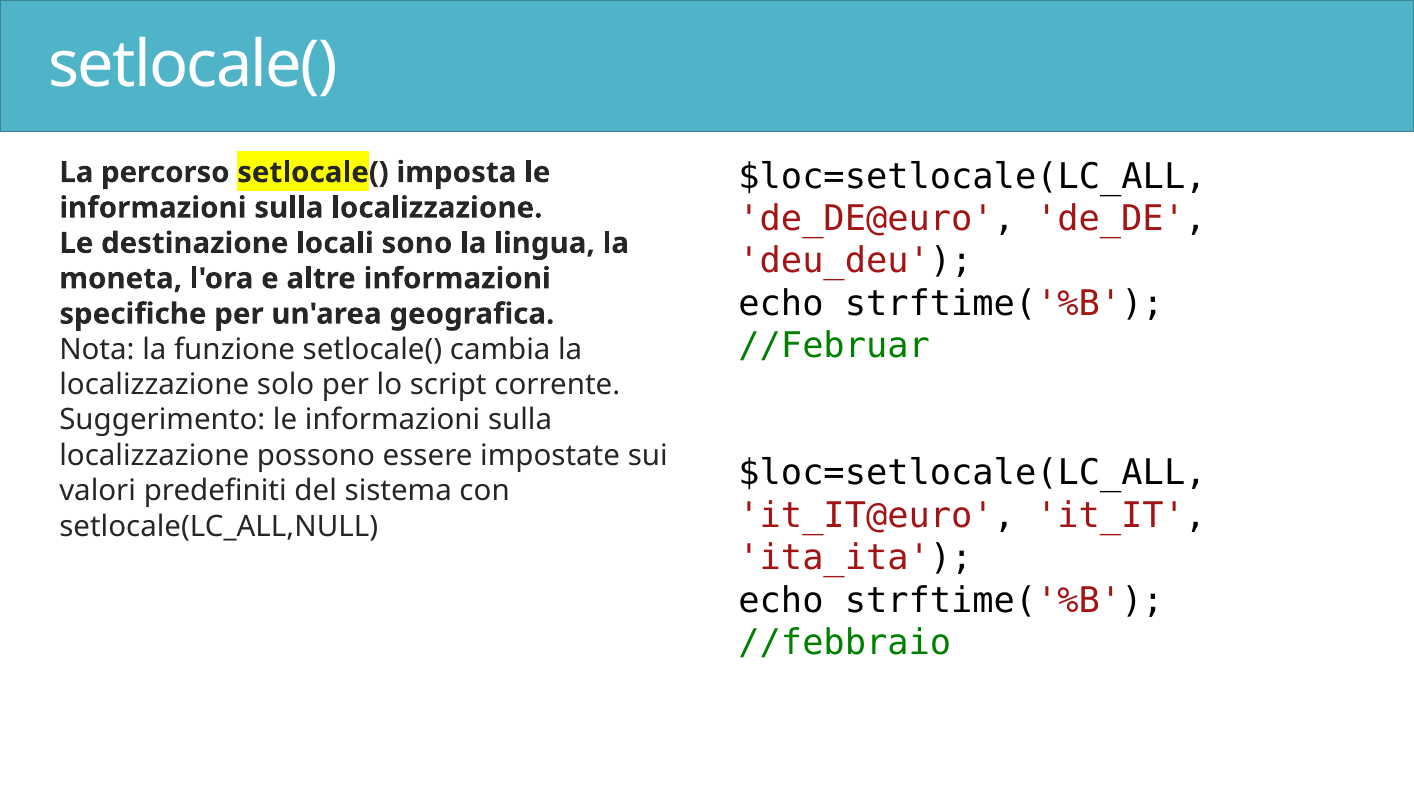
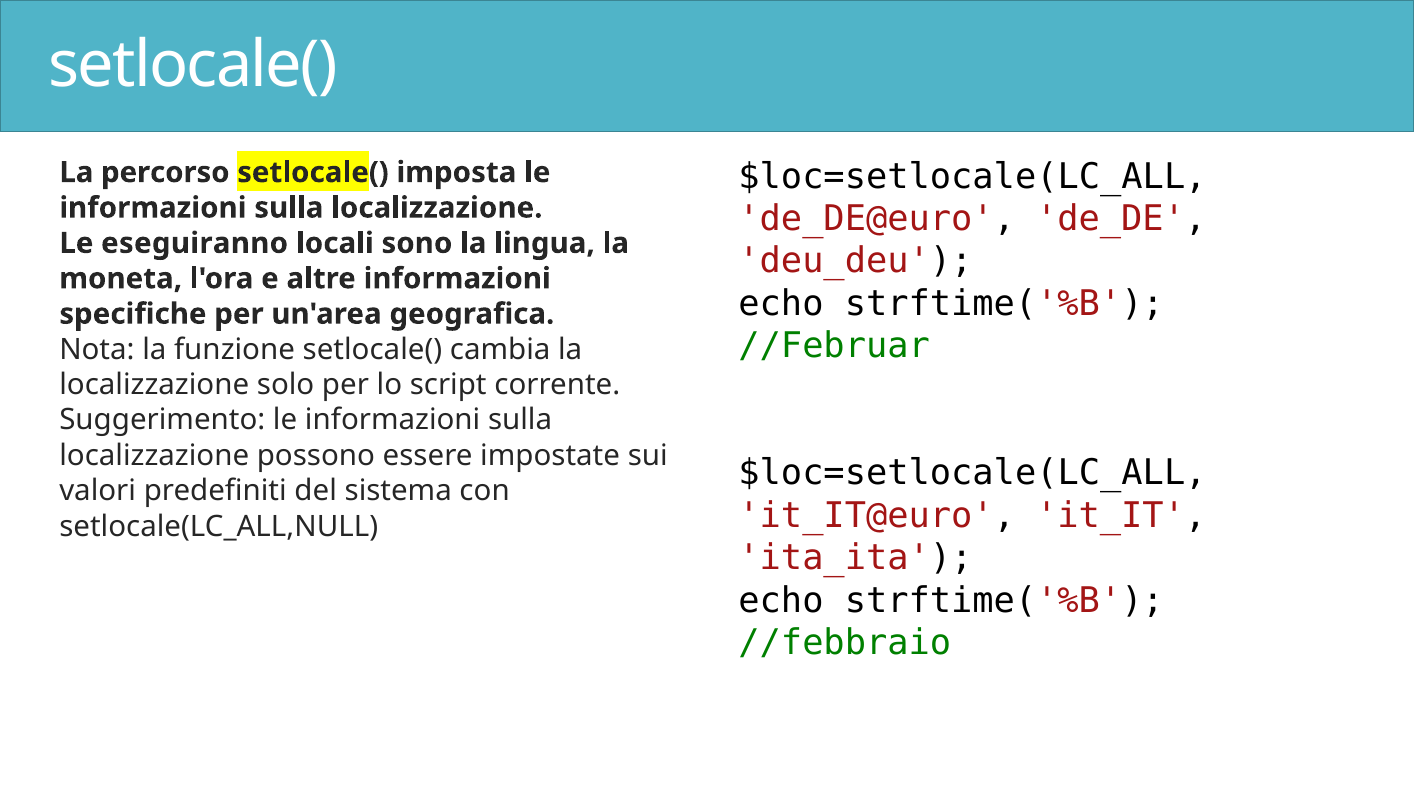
destinazione: destinazione -> eseguiranno
